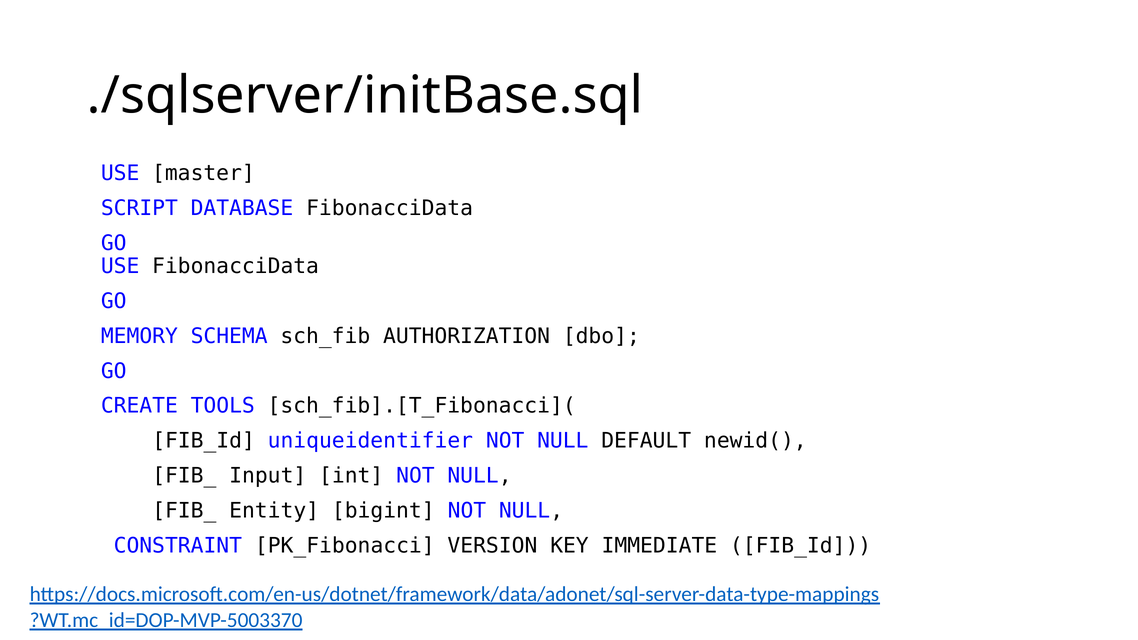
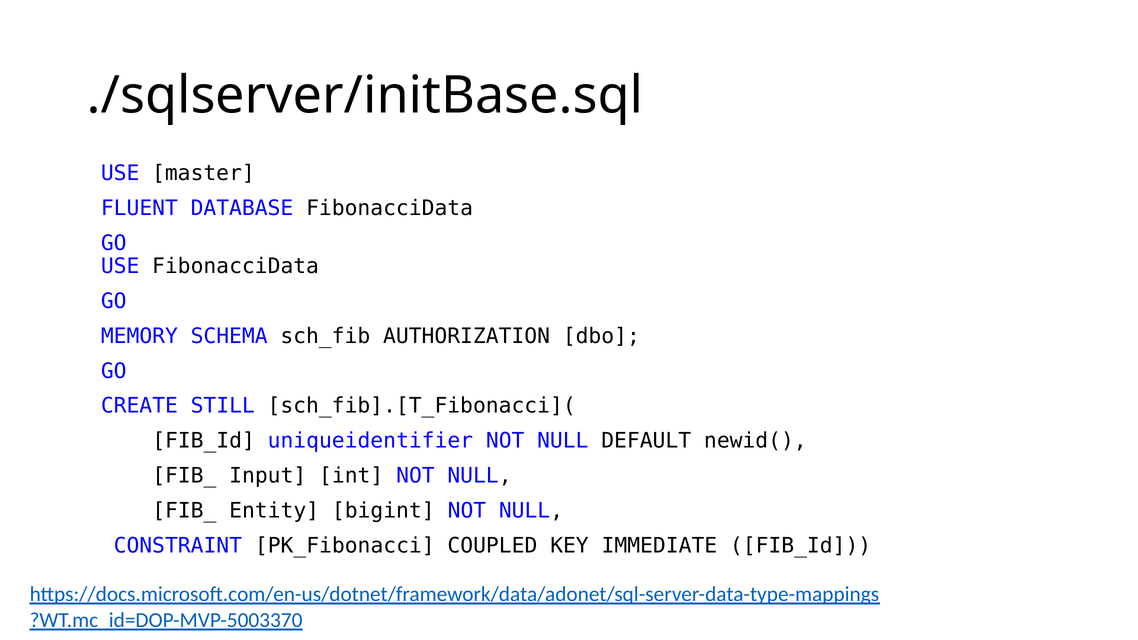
SCRIPT: SCRIPT -> FLUENT
TOOLS: TOOLS -> STILL
VERSION: VERSION -> COUPLED
